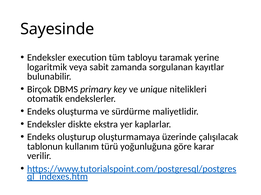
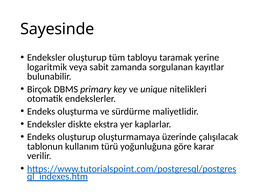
Endeksler execution: execution -> oluşturup
